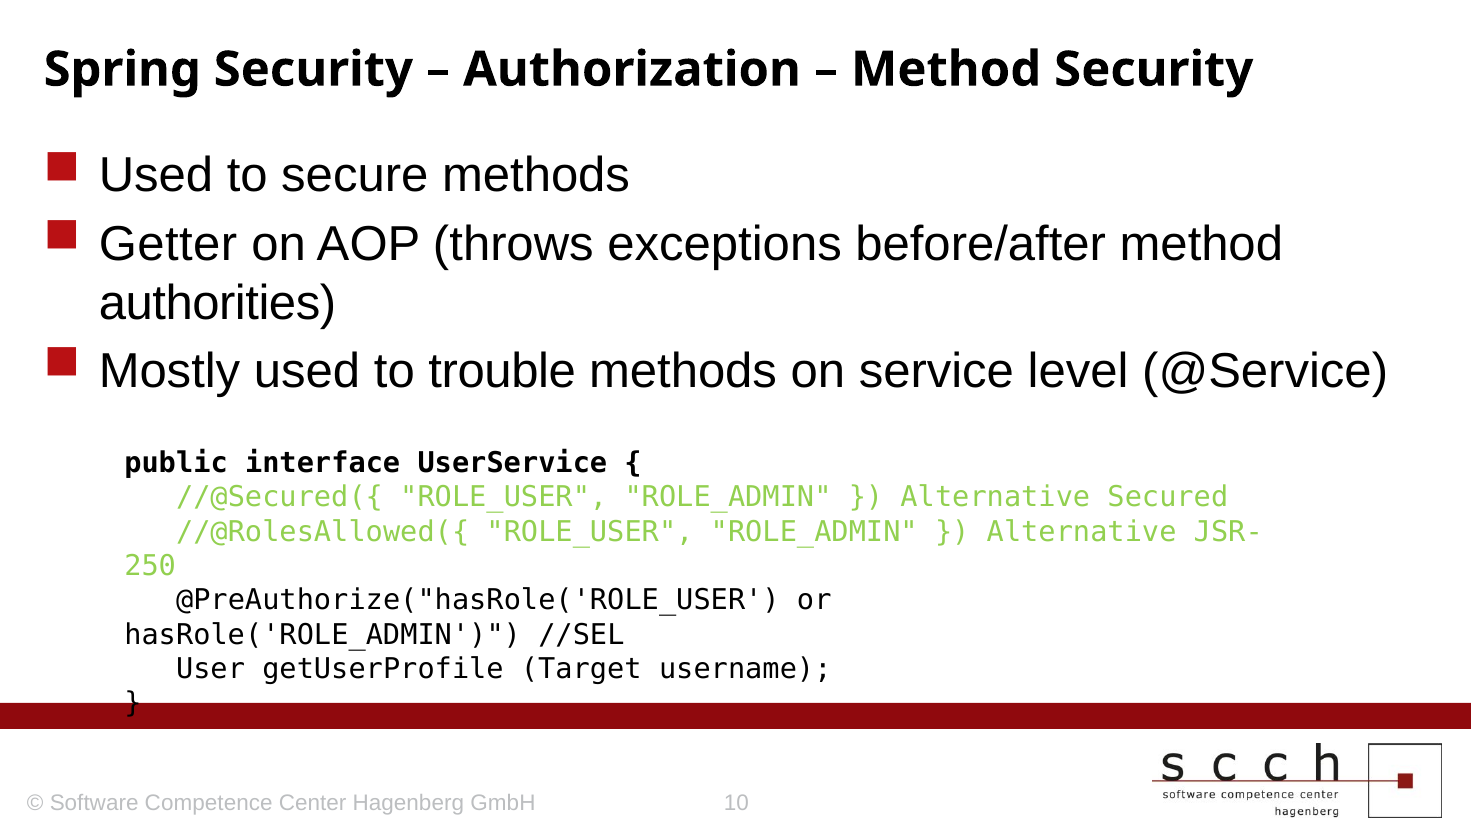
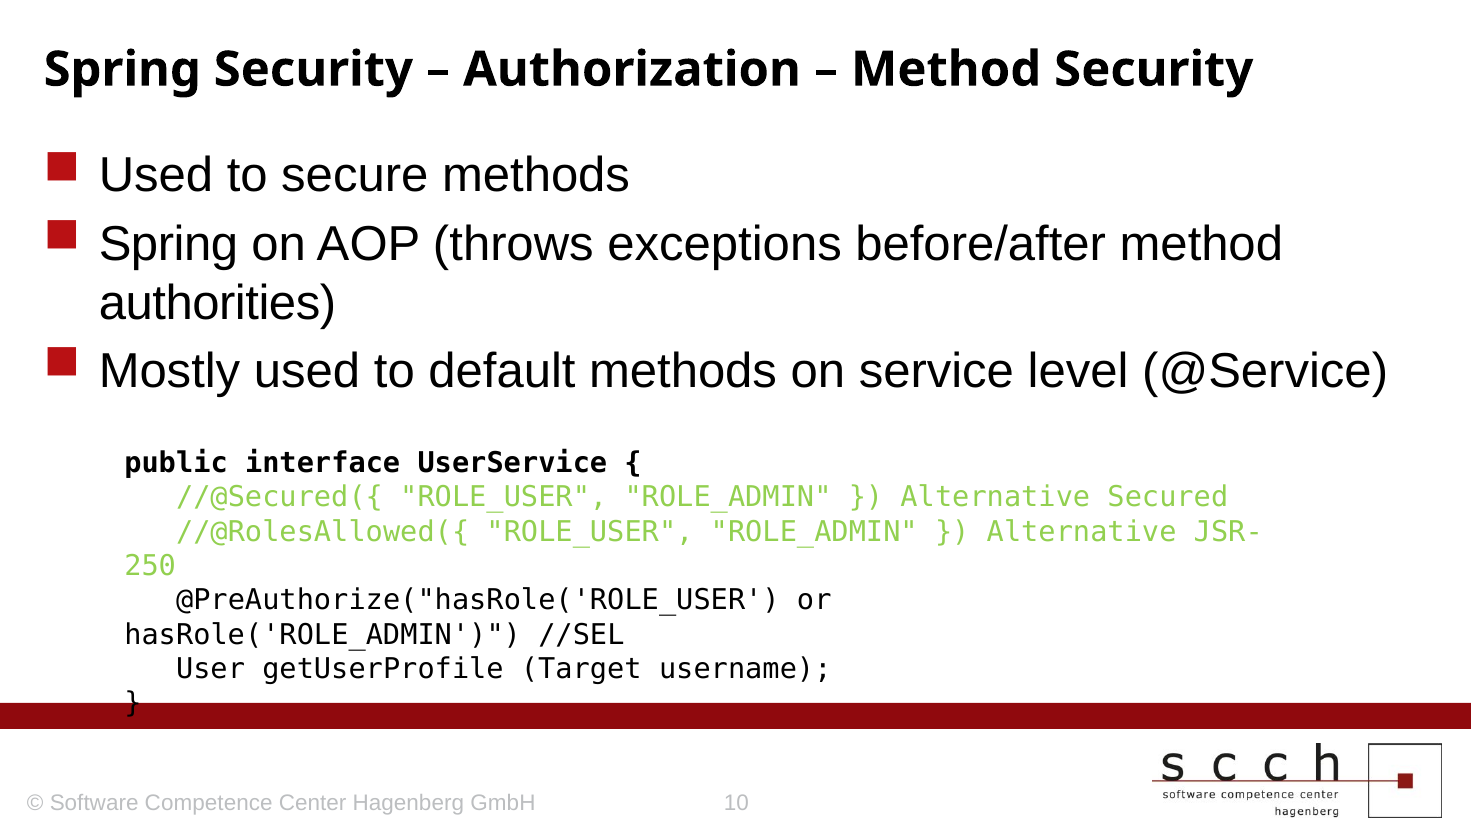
Getter at (168, 245): Getter -> Spring
trouble: trouble -> default
